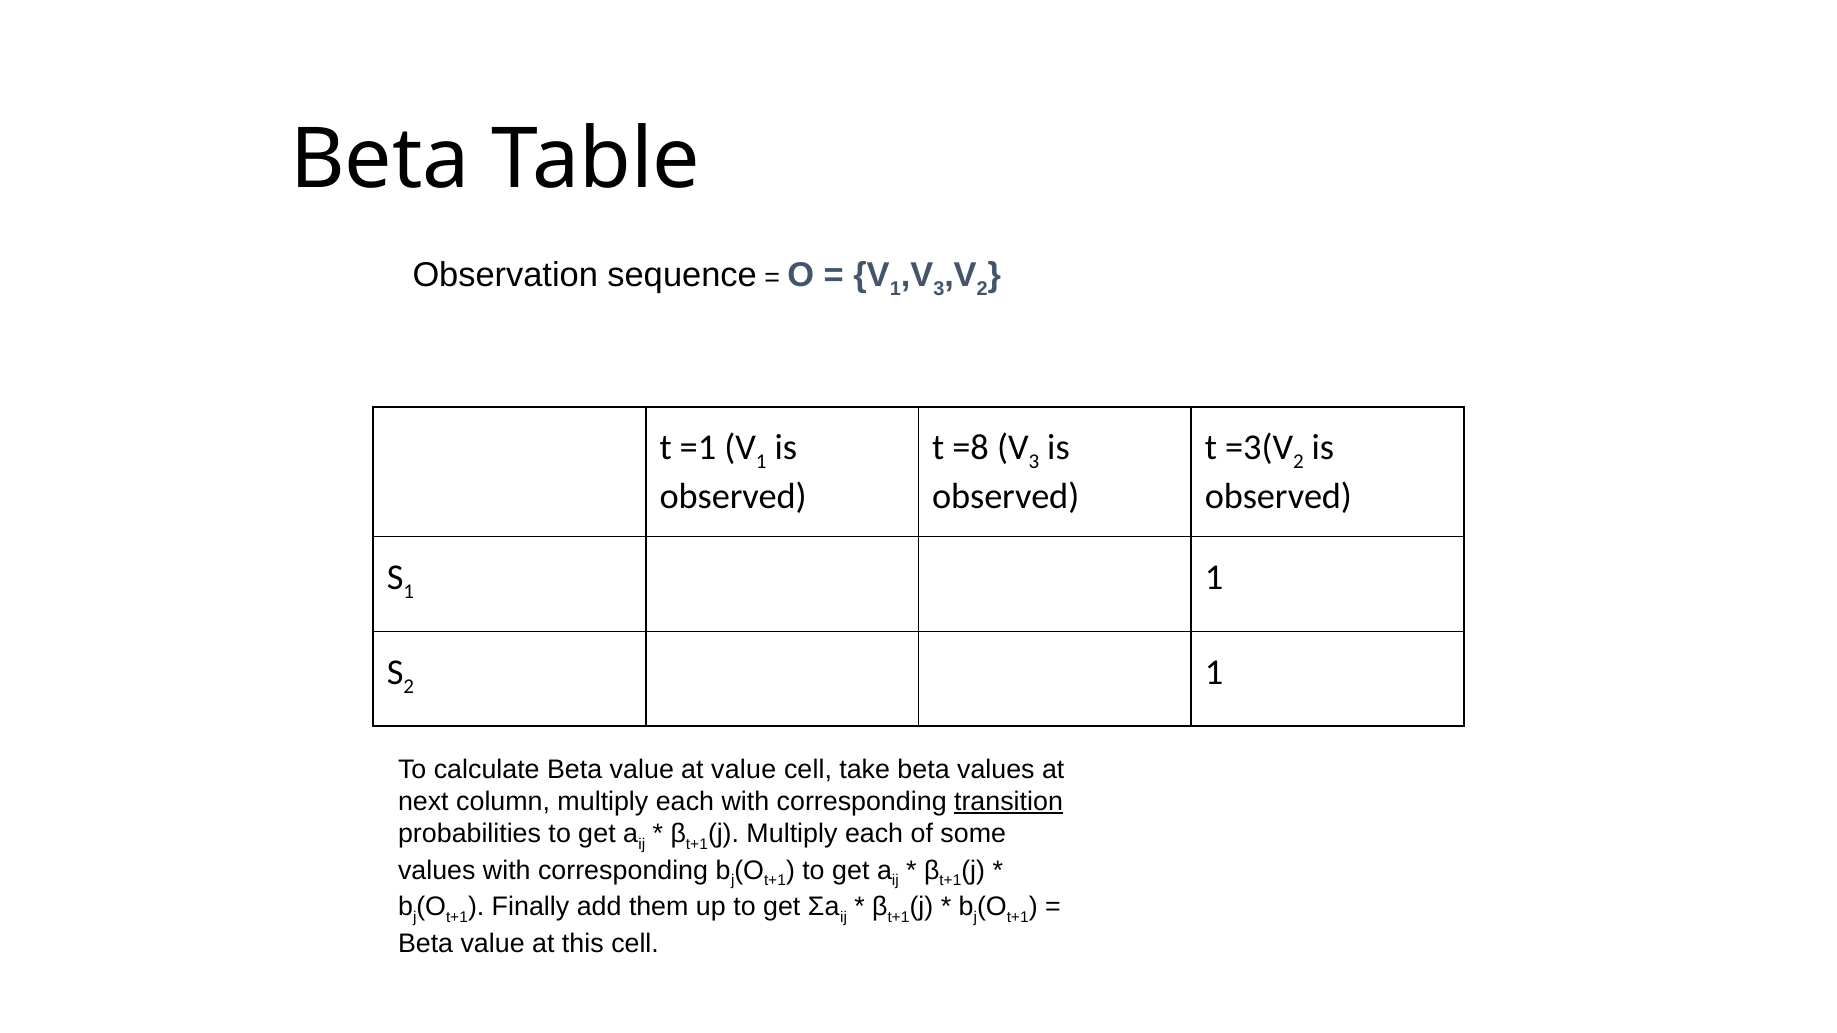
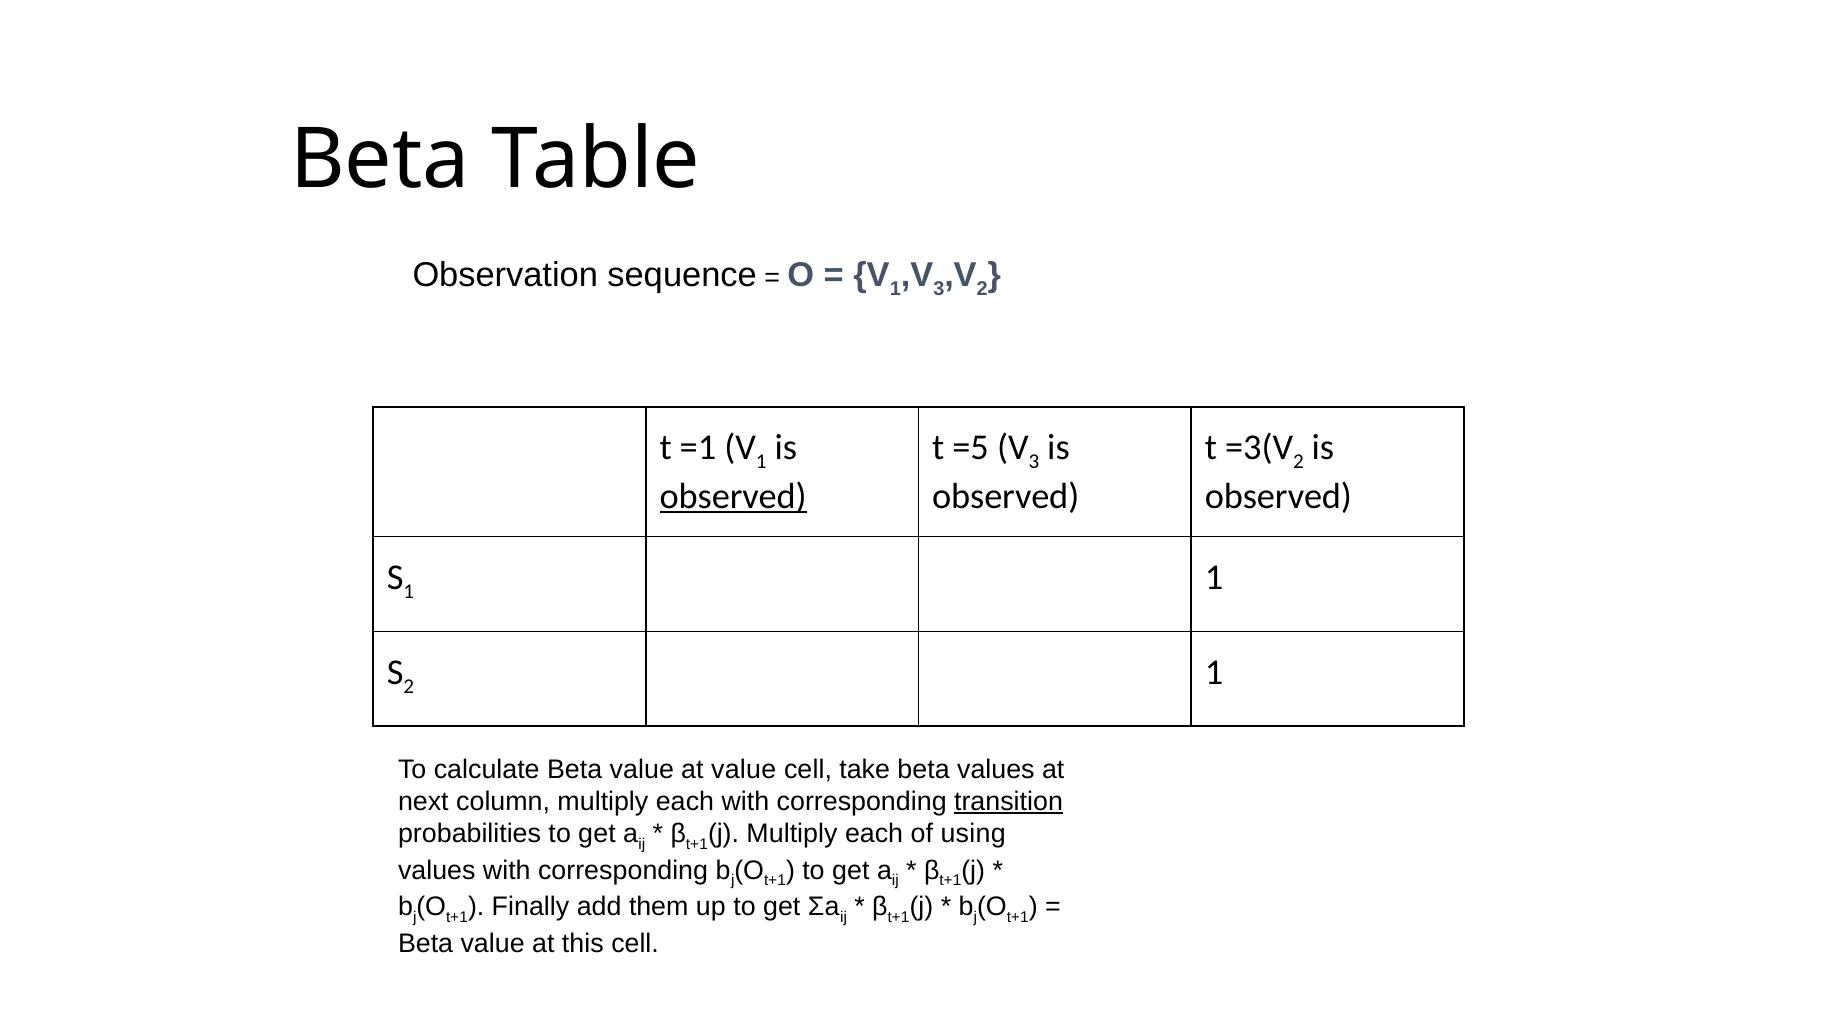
=8: =8 -> =5
observed at (733, 497) underline: none -> present
some: some -> using
